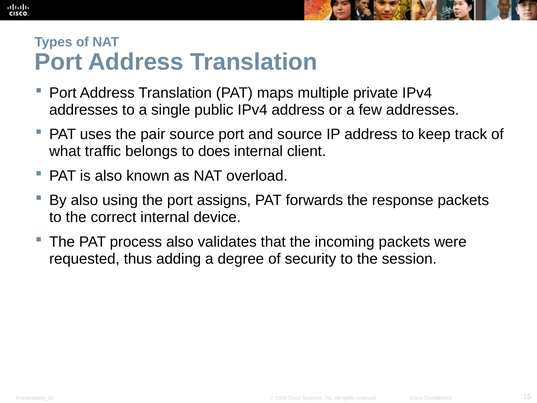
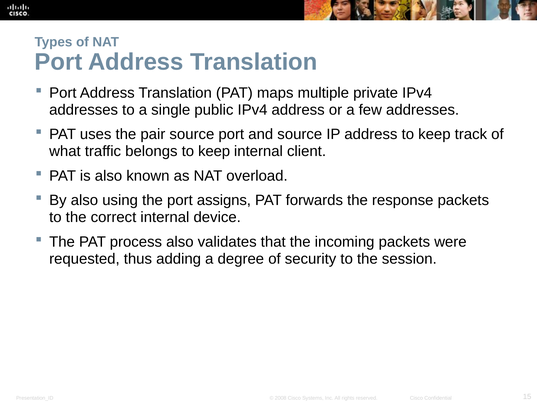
belongs to does: does -> keep
